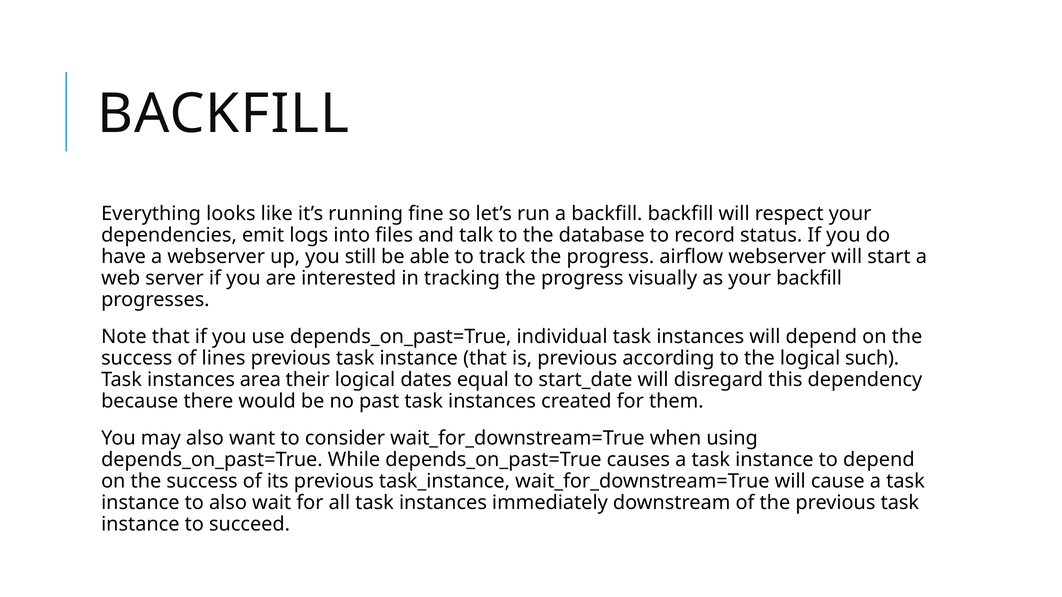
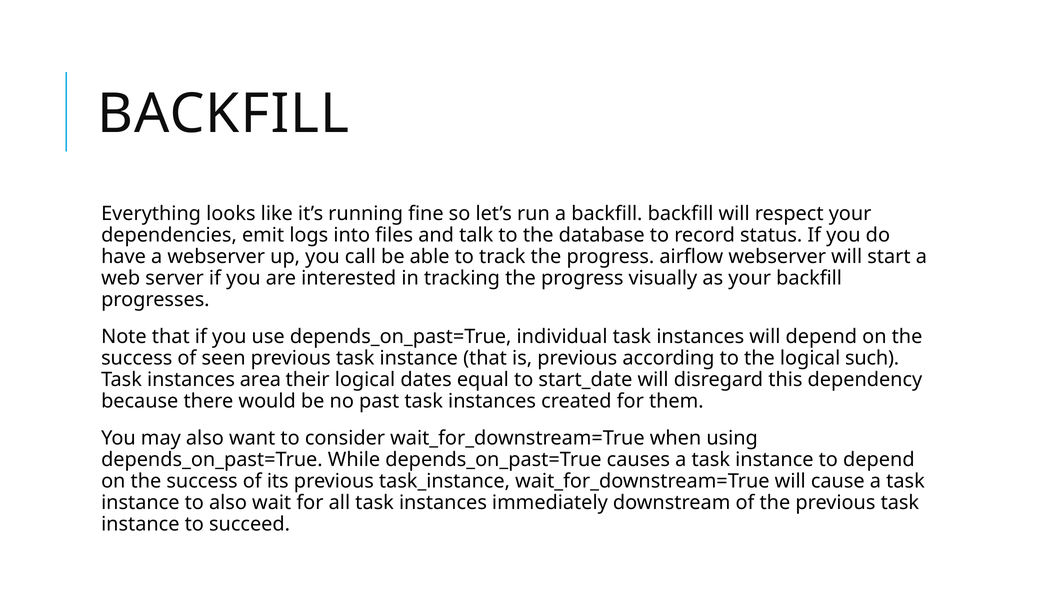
still: still -> call
lines: lines -> seen
